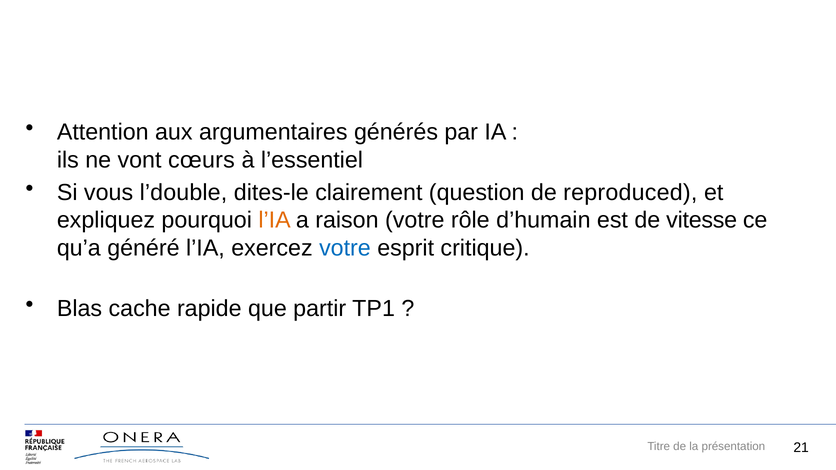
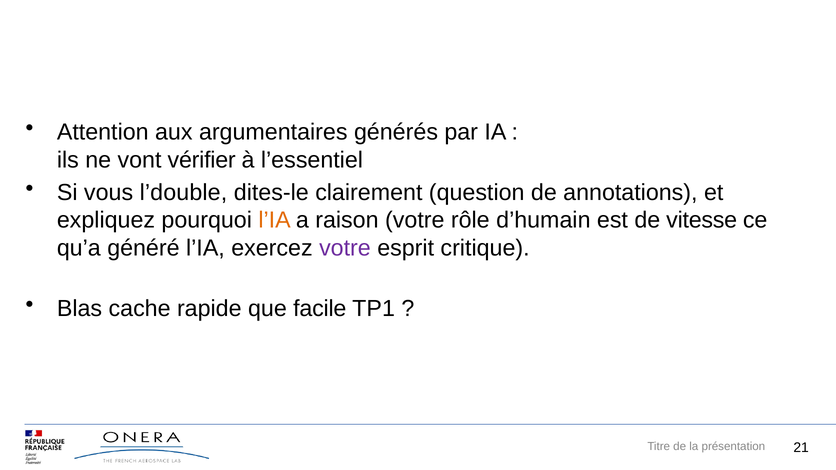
cœurs: cœurs -> vérifier
reproduced: reproduced -> annotations
votre at (345, 248) colour: blue -> purple
partir: partir -> facile
